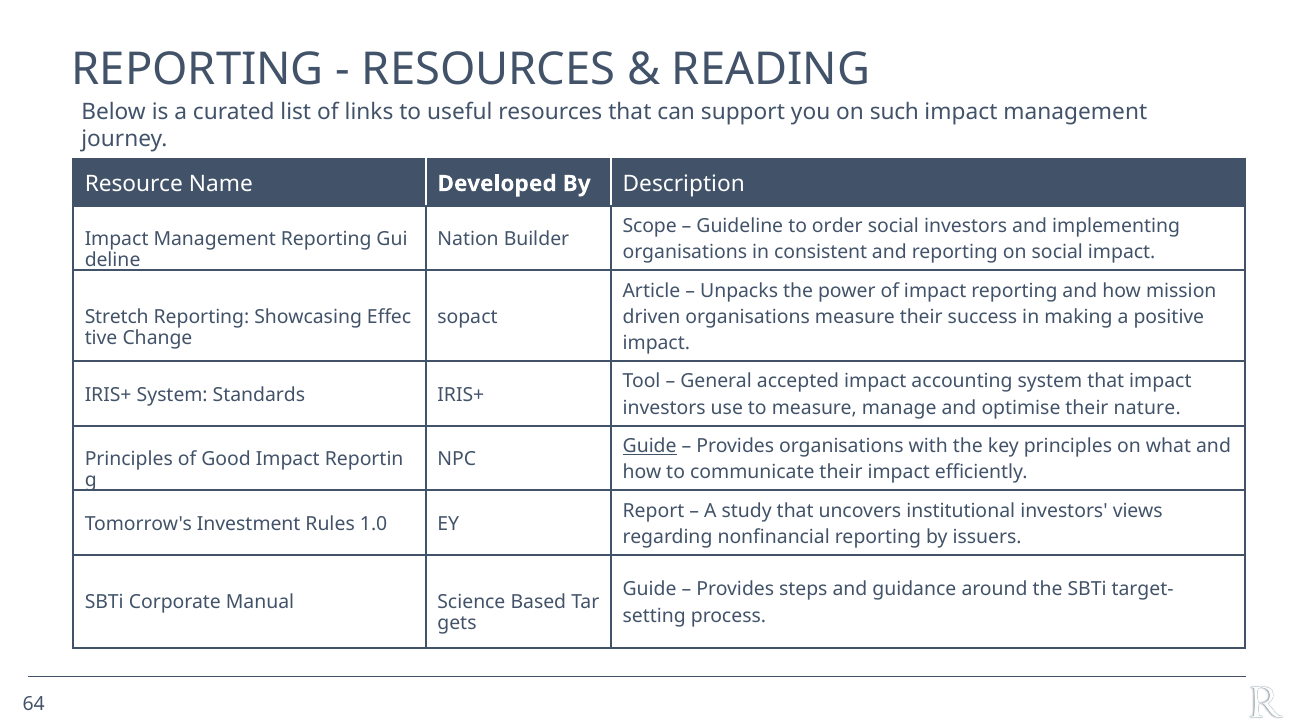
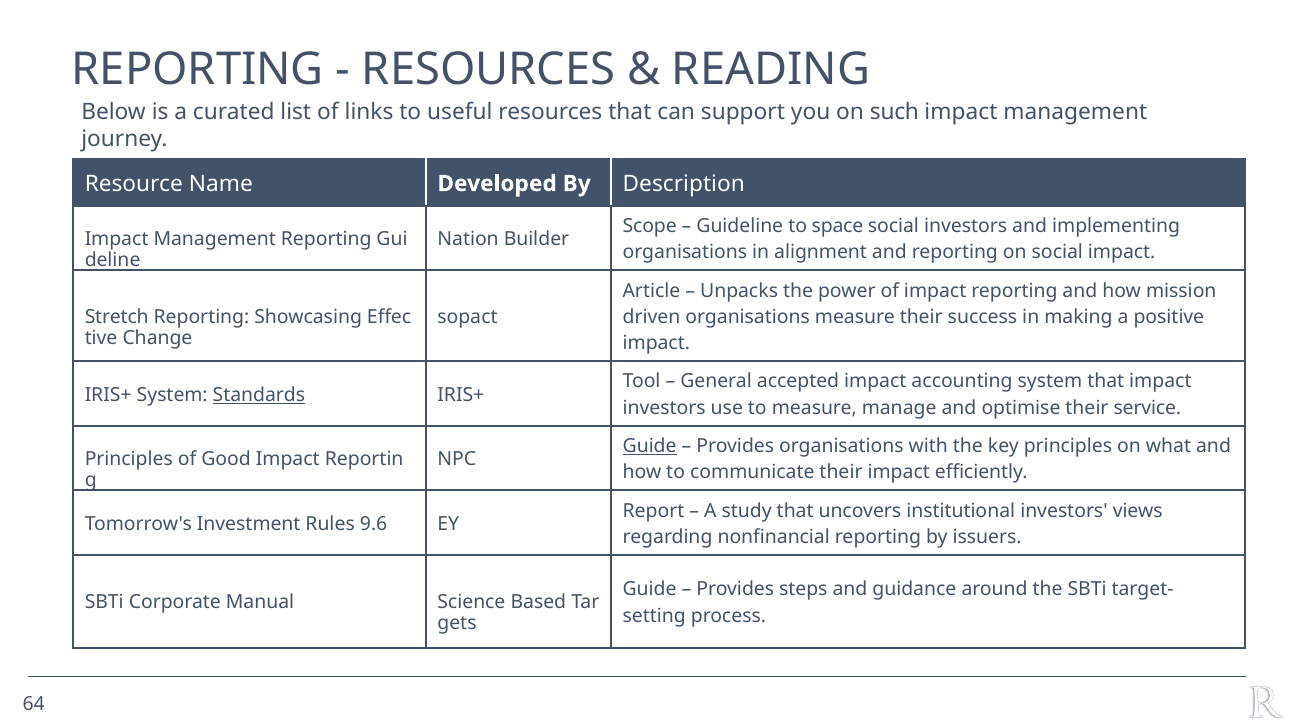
order: order -> space
consistent: consistent -> alignment
Standards underline: none -> present
nature: nature -> service
1.0: 1.0 -> 9.6
